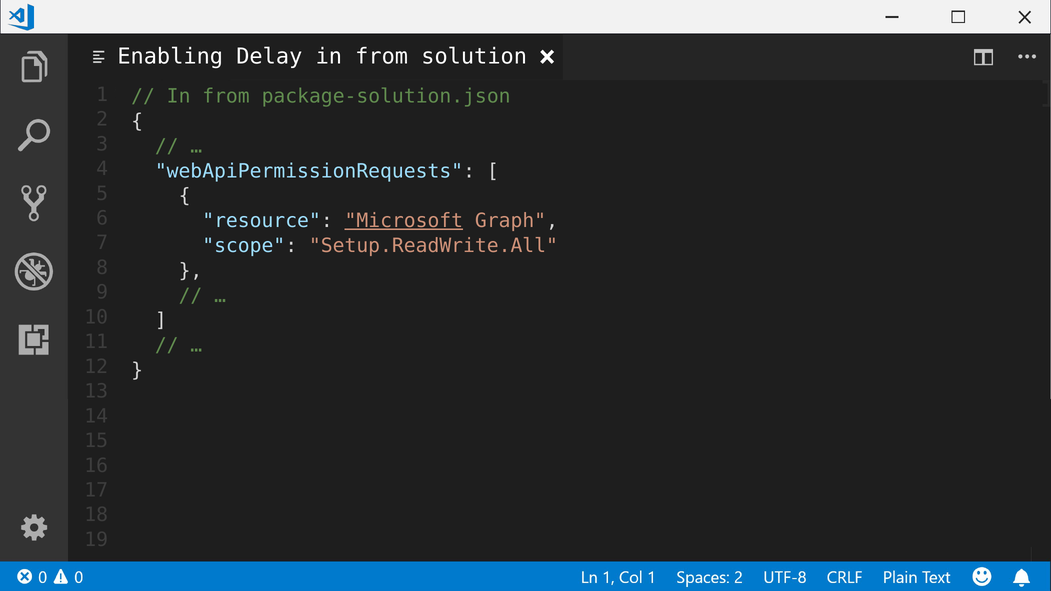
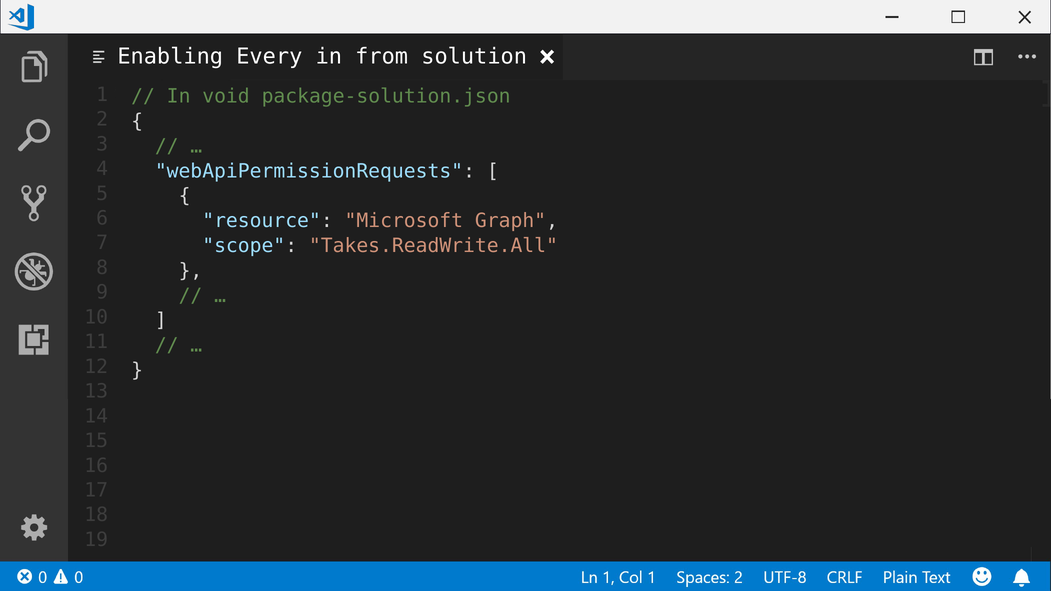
Delay: Delay -> Every
from at (226, 96): from -> void
Microsoft underline: present -> none
Setup.ReadWrite.All: Setup.ReadWrite.All -> Takes.ReadWrite.All
